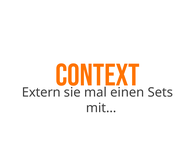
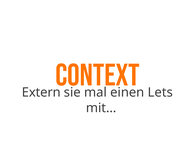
Sets: Sets -> Lets
